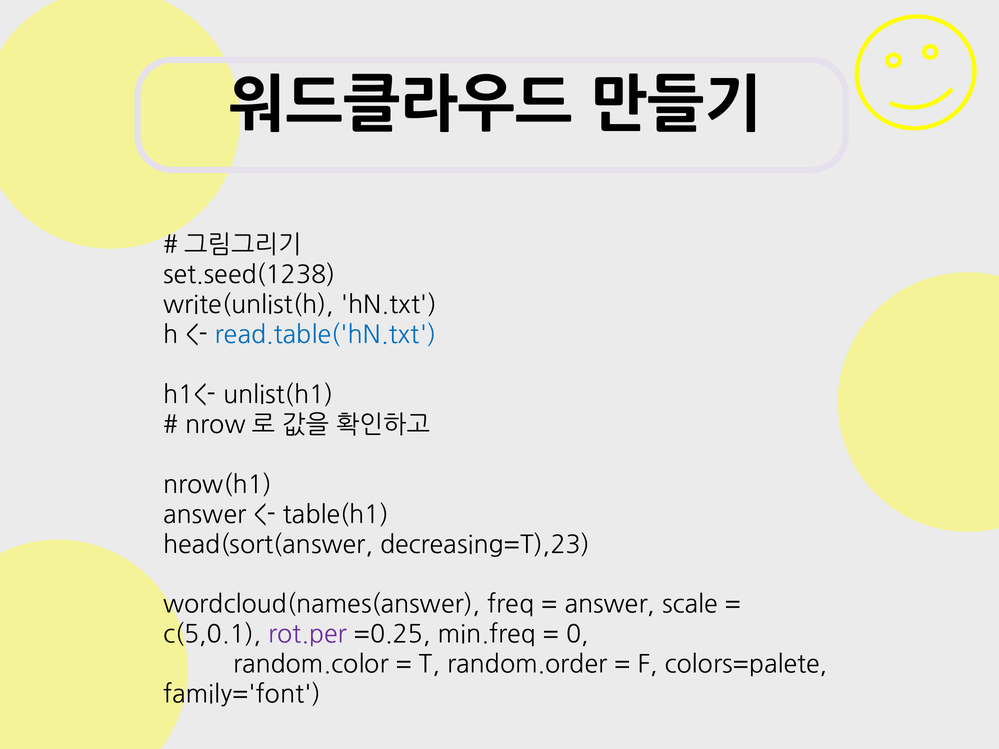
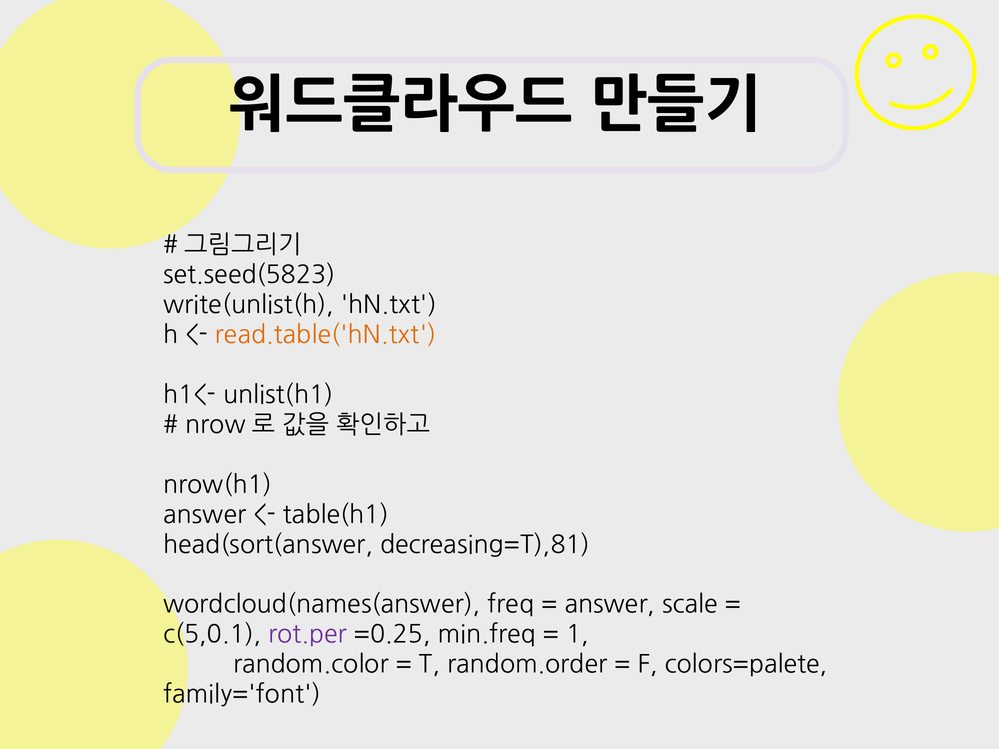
set.seed(1238: set.seed(1238 -> set.seed(5823
read.table('hN.txt colour: blue -> orange
decreasing=T),23: decreasing=T),23 -> decreasing=T),81
0: 0 -> 1
